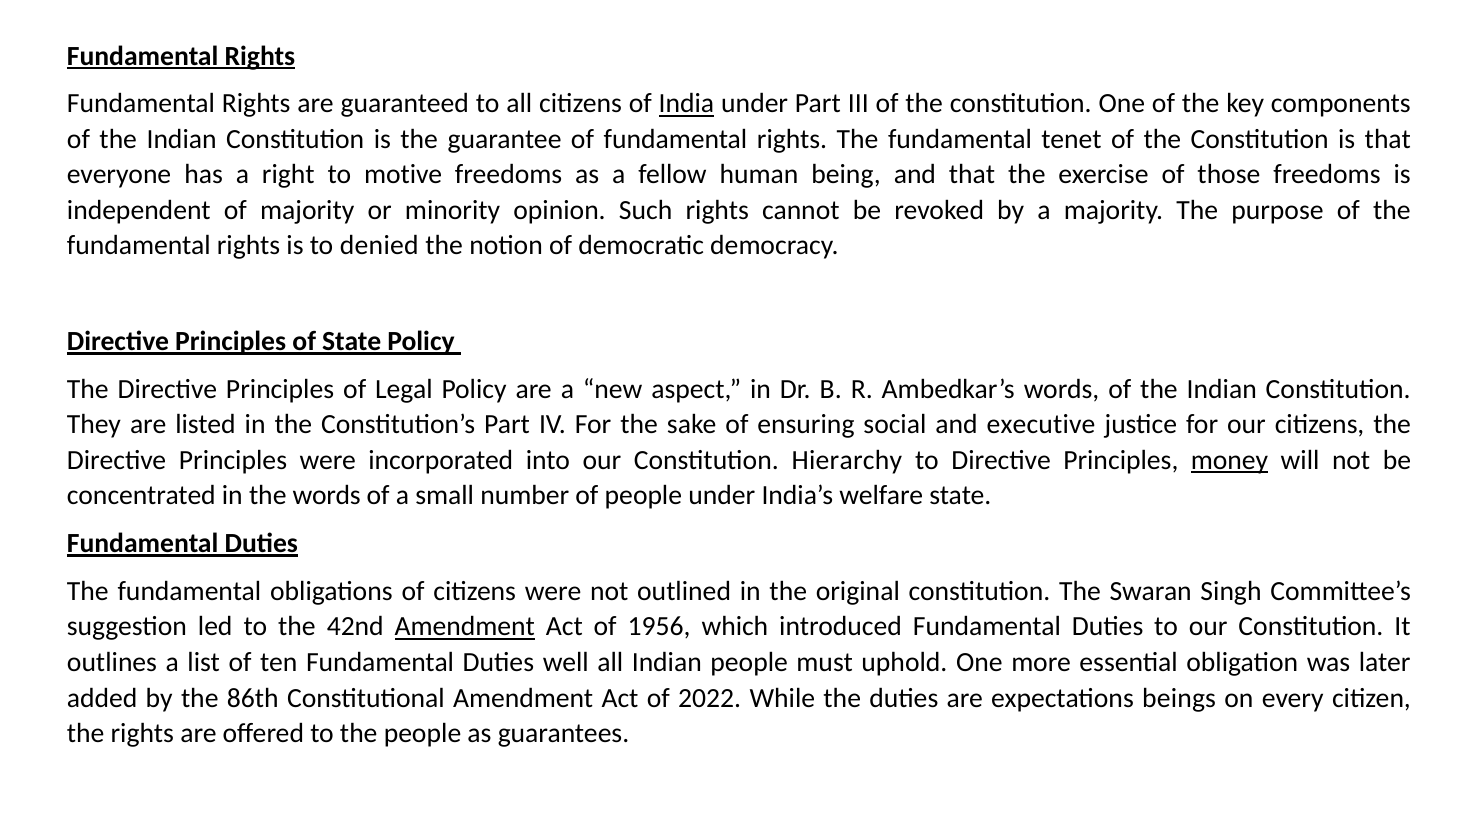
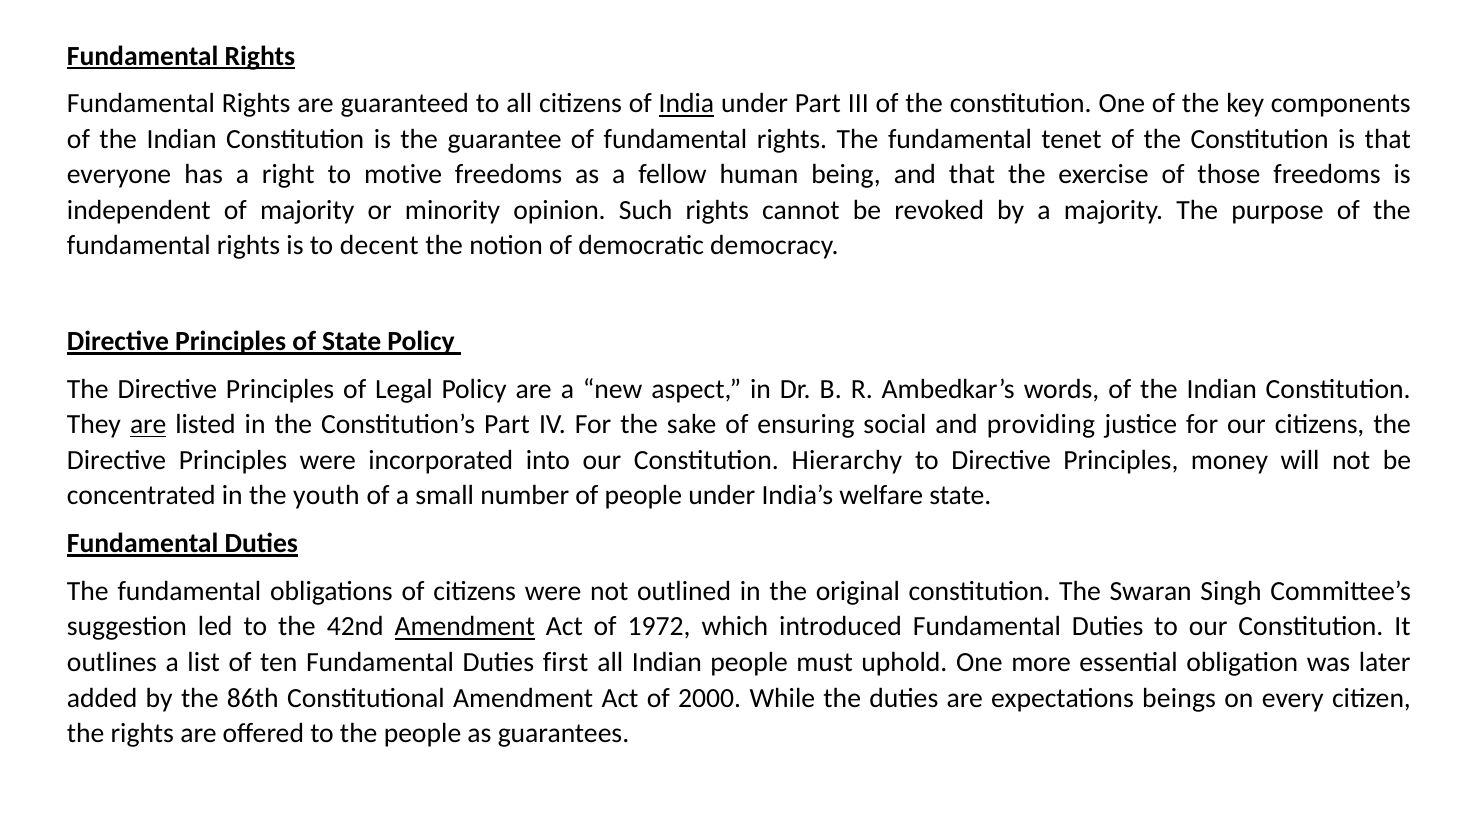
denied: denied -> decent
are at (148, 425) underline: none -> present
executive: executive -> providing
money underline: present -> none
the words: words -> youth
1956: 1956 -> 1972
well: well -> first
2022: 2022 -> 2000
